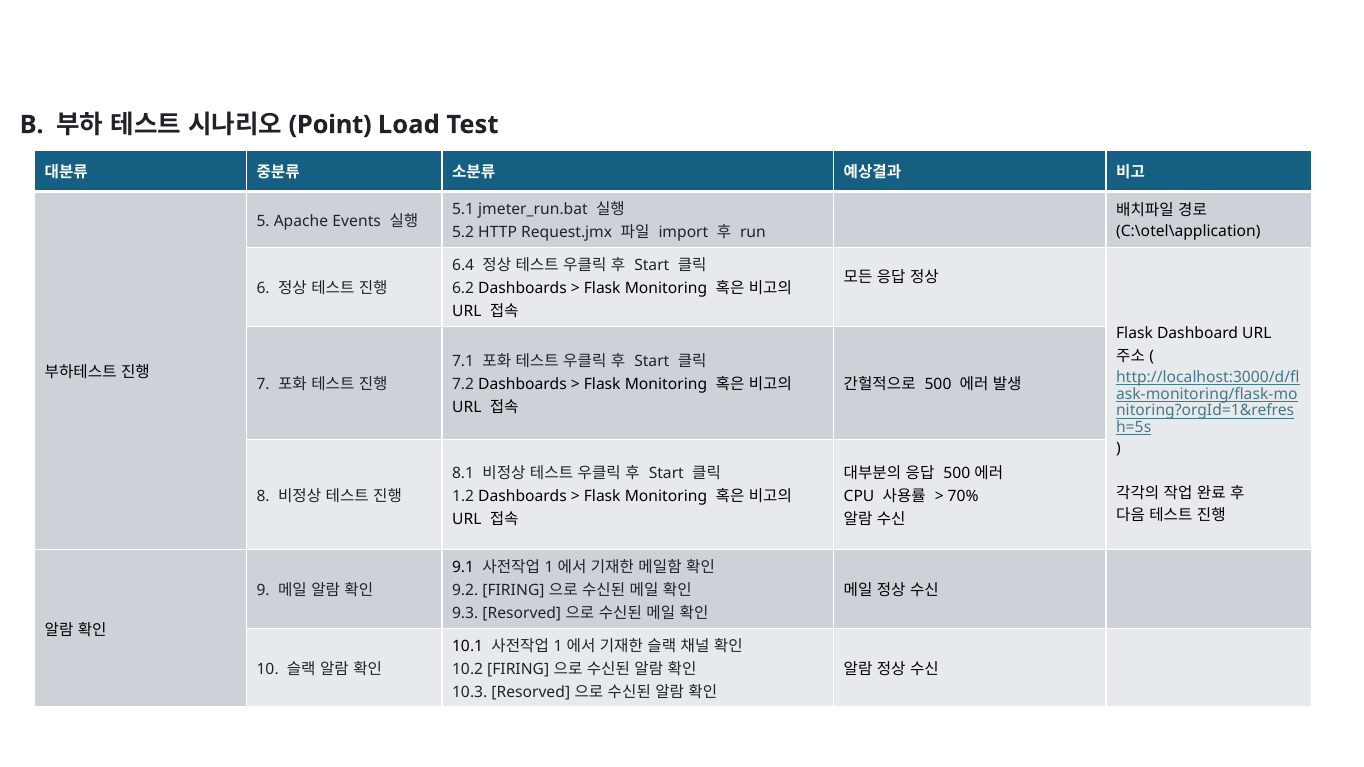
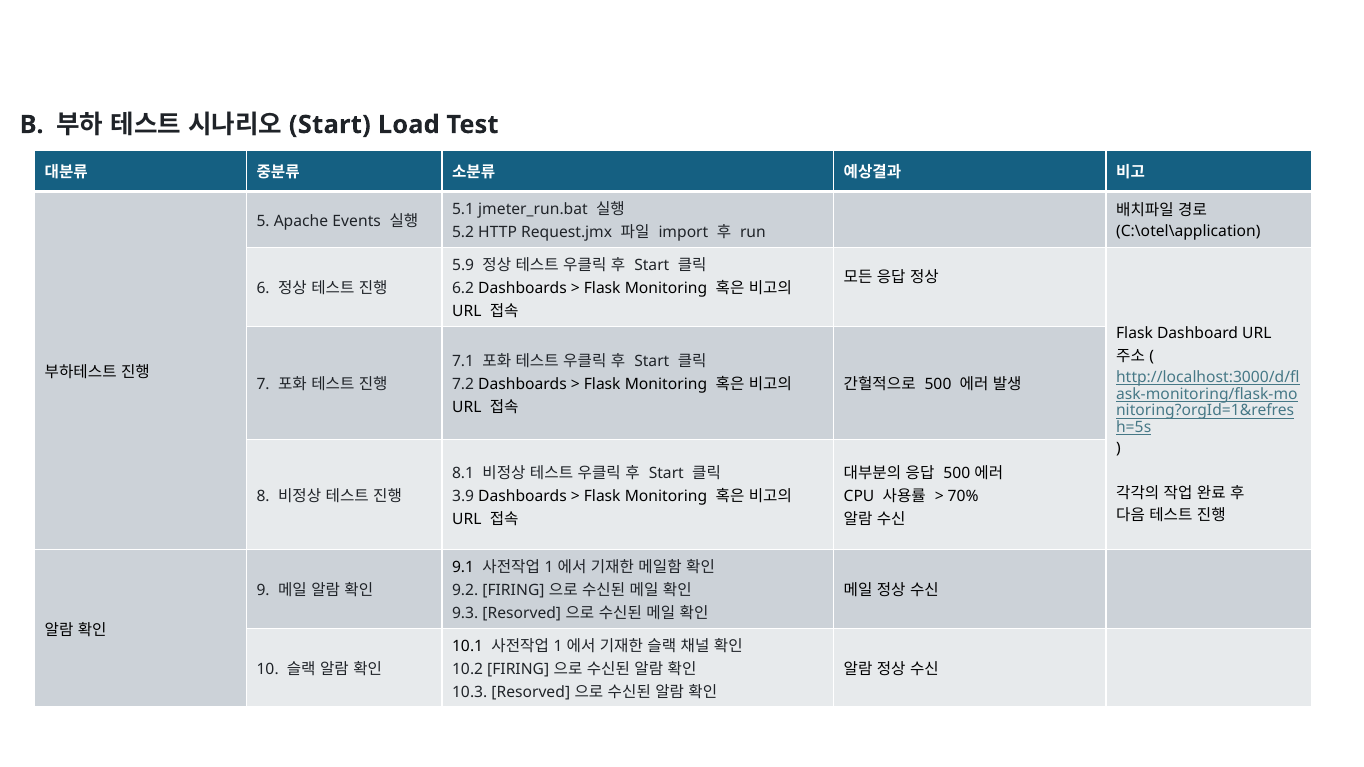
Point at (330, 125): Point -> Start
6.4: 6.4 -> 5.9
1.2: 1.2 -> 3.9
